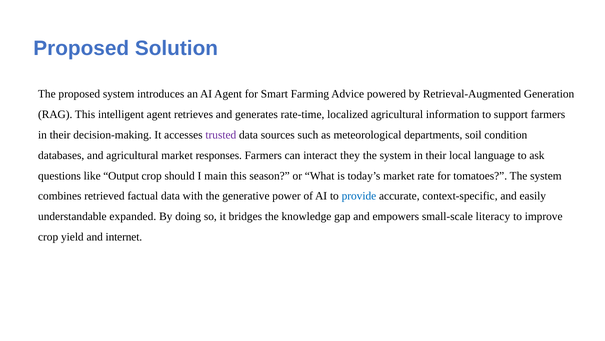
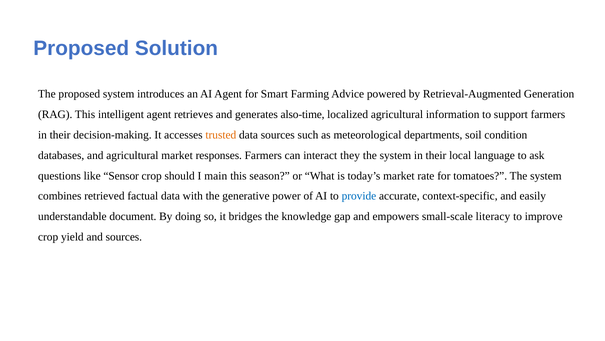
rate-time: rate-time -> also-time
trusted colour: purple -> orange
Output: Output -> Sensor
expanded: expanded -> document
and internet: internet -> sources
